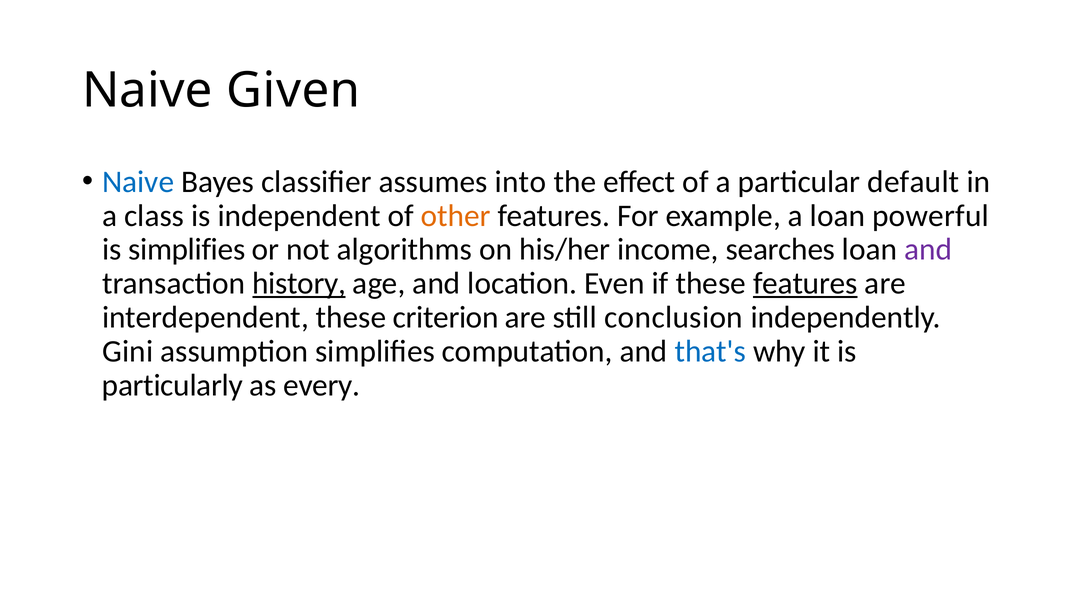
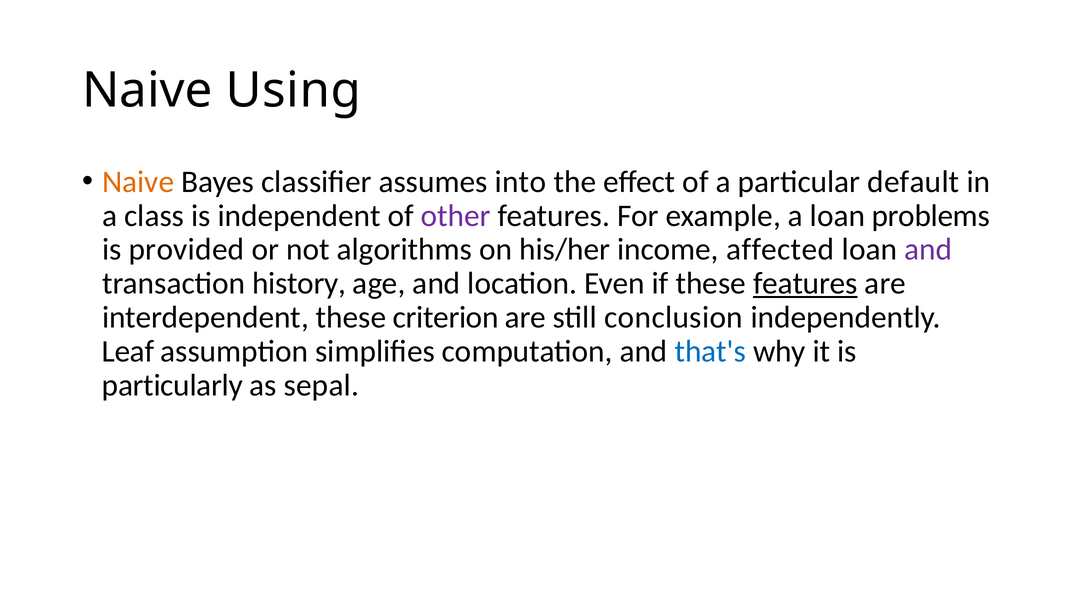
Given: Given -> Using
Naive at (138, 182) colour: blue -> orange
other colour: orange -> purple
powerful: powerful -> problems
is simplifies: simplifies -> provided
searches: searches -> affected
history underline: present -> none
Gini: Gini -> Leaf
every: every -> sepal
